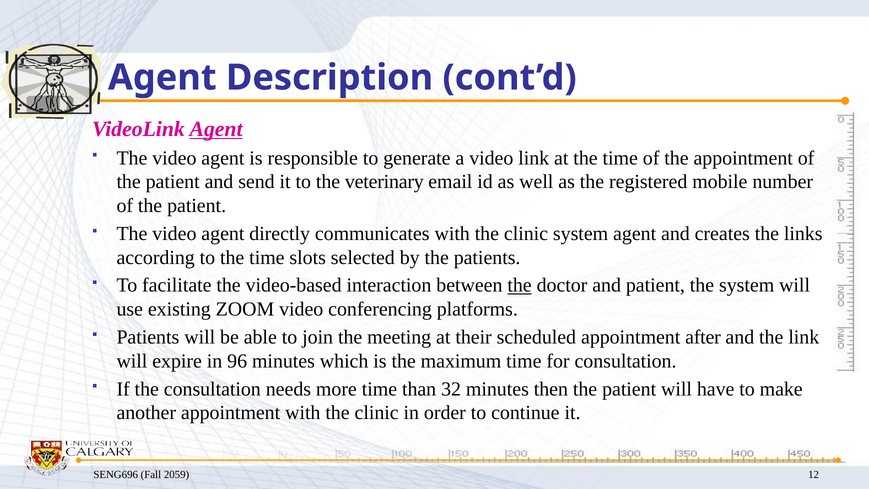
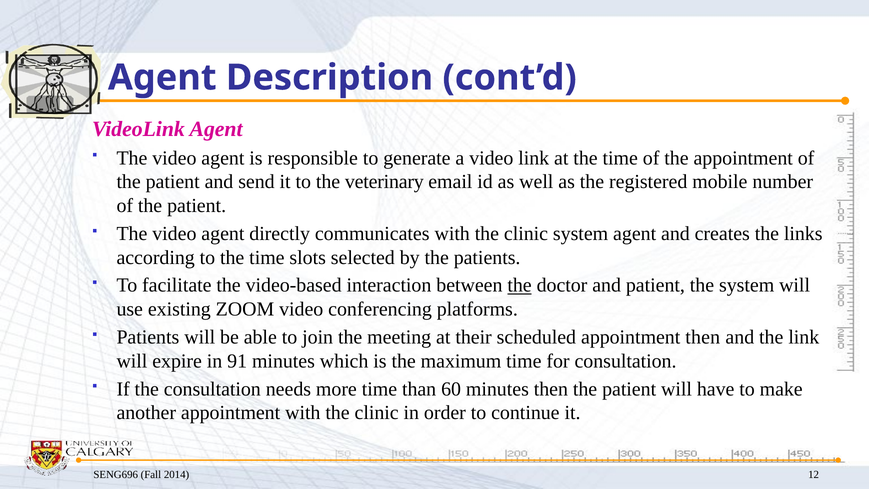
Agent at (216, 129) underline: present -> none
appointment after: after -> then
96: 96 -> 91
32: 32 -> 60
2059: 2059 -> 2014
